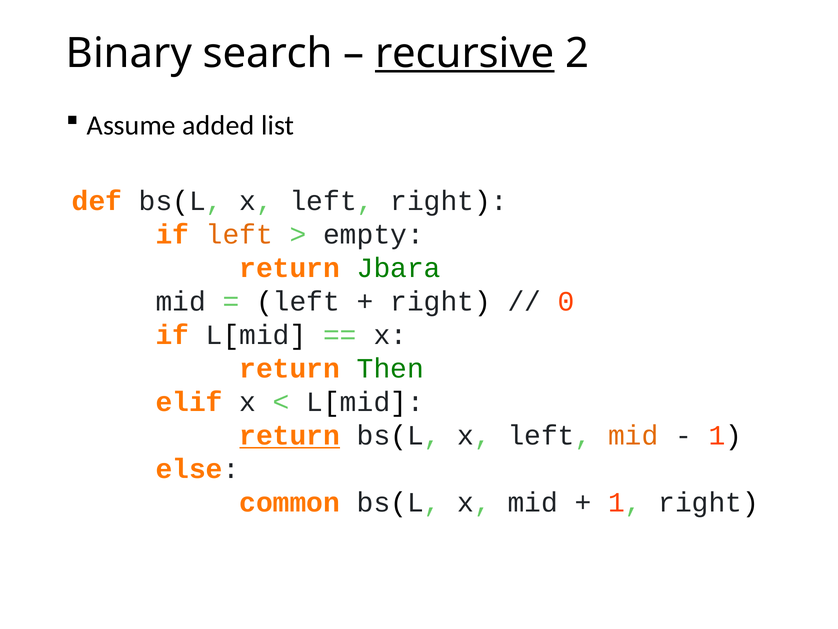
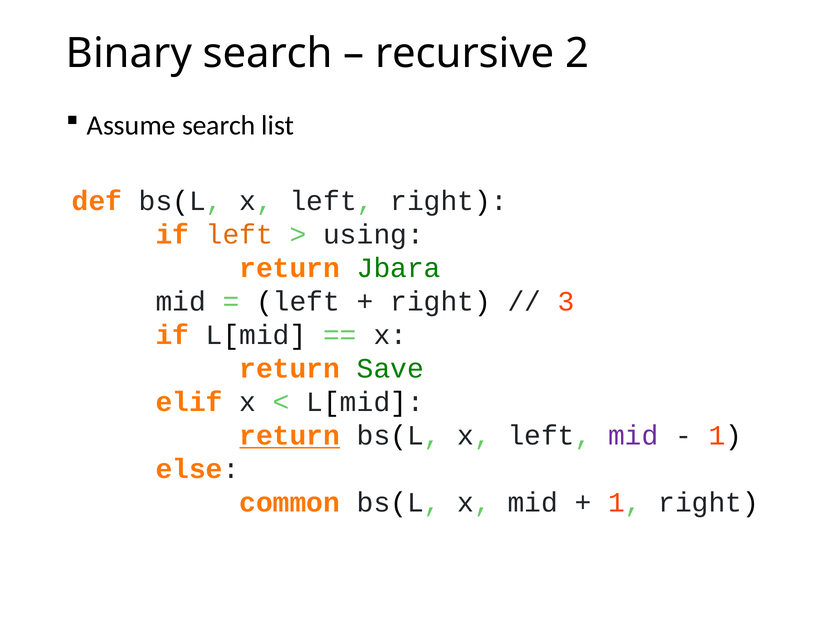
recursive underline: present -> none
Assume added: added -> search
empty: empty -> using
0: 0 -> 3
Then: Then -> Save
mid at (633, 435) colour: orange -> purple
